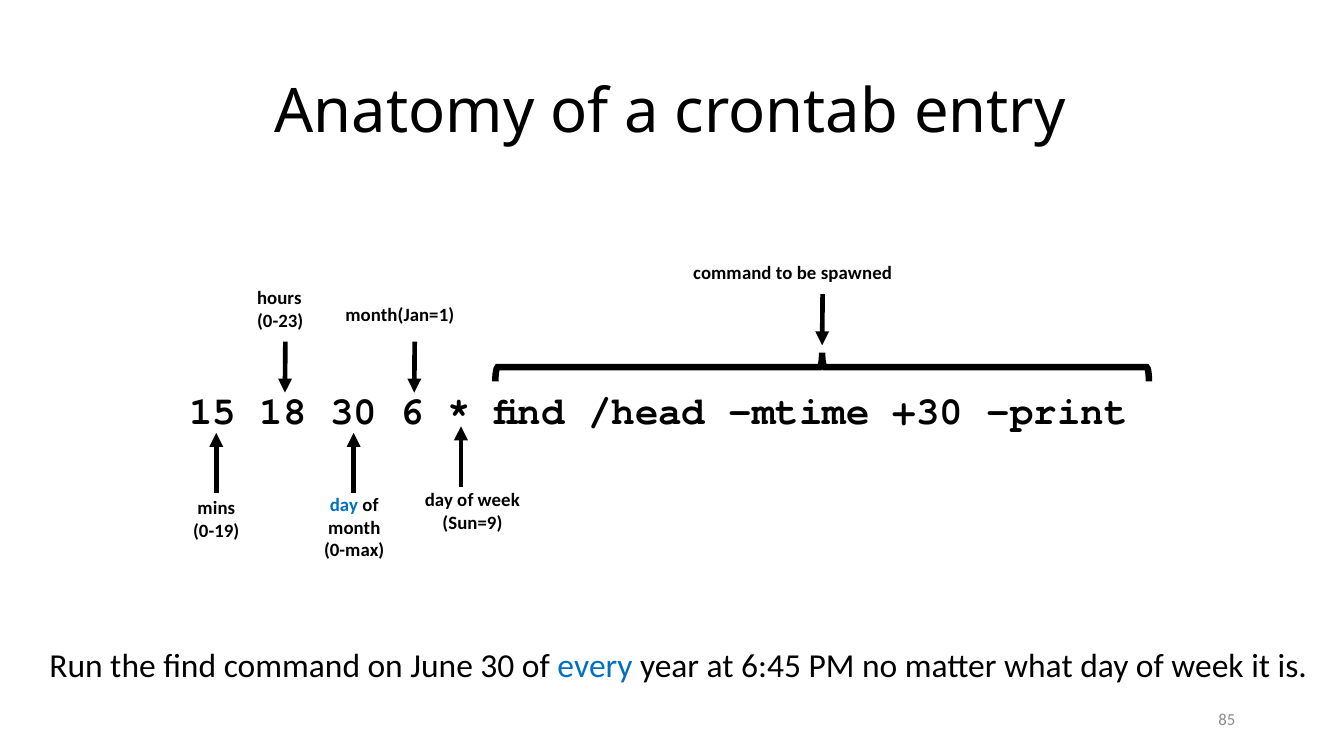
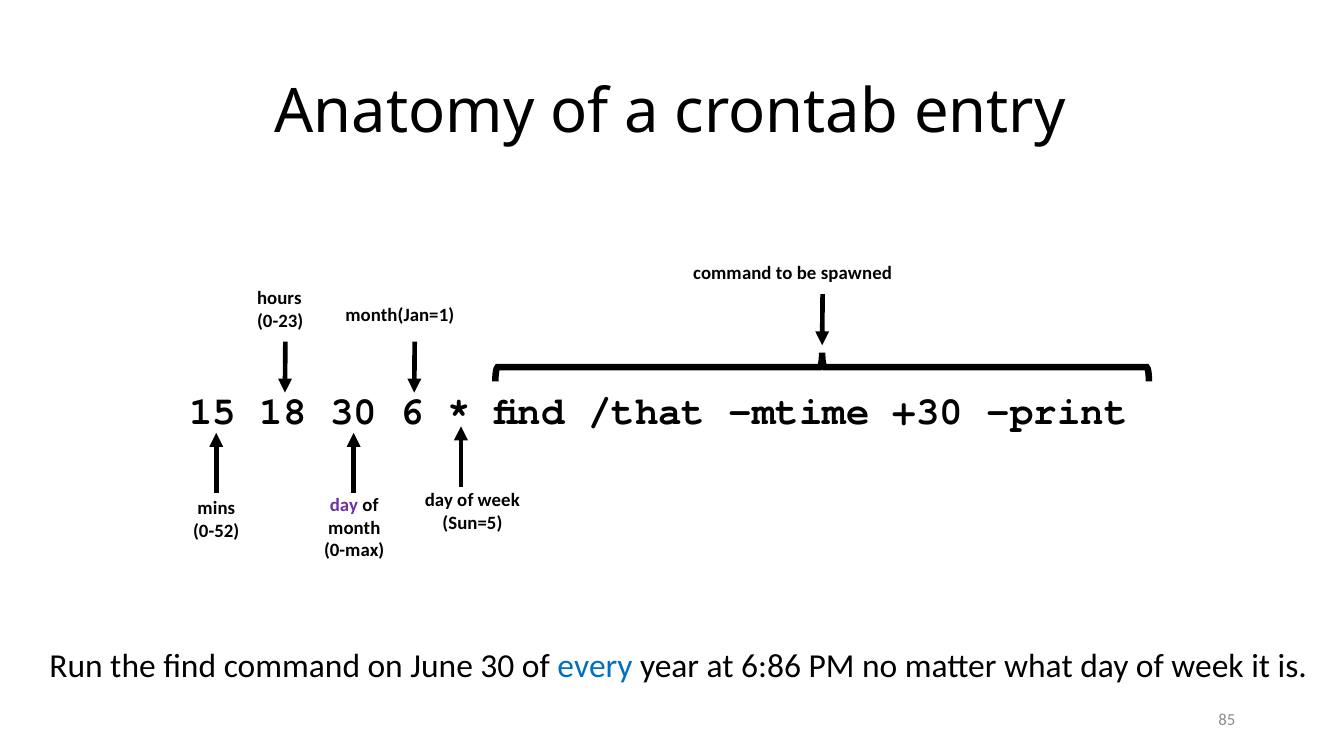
/head: /head -> /that
day at (344, 505) colour: blue -> purple
Sun=9: Sun=9 -> Sun=5
0-19: 0-19 -> 0-52
6:45: 6:45 -> 6:86
